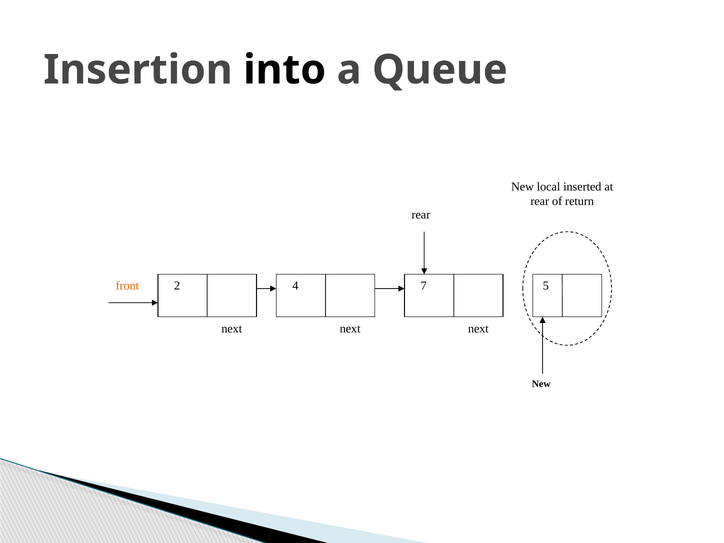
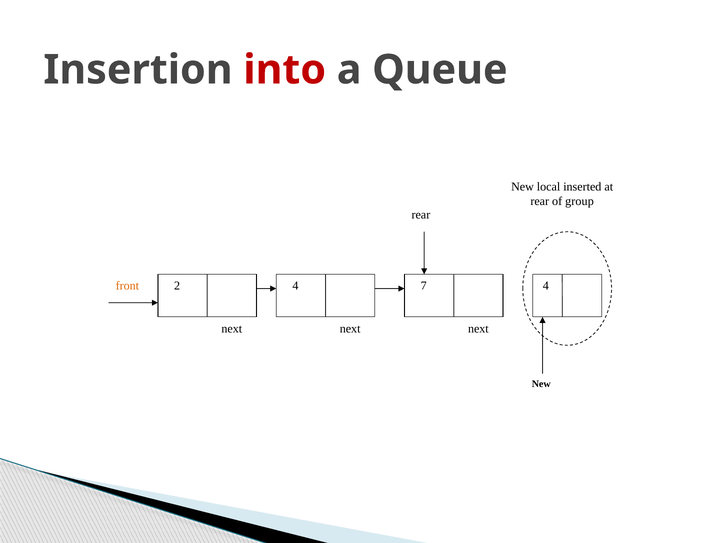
into colour: black -> red
return: return -> group
7 5: 5 -> 4
